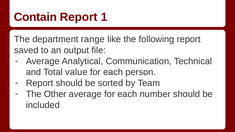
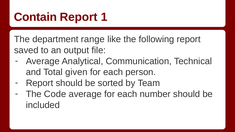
value: value -> given
Other: Other -> Code
